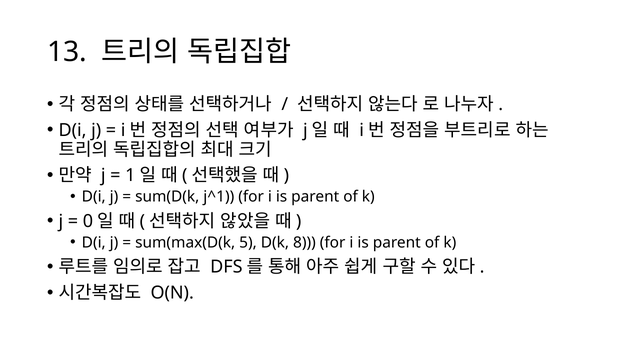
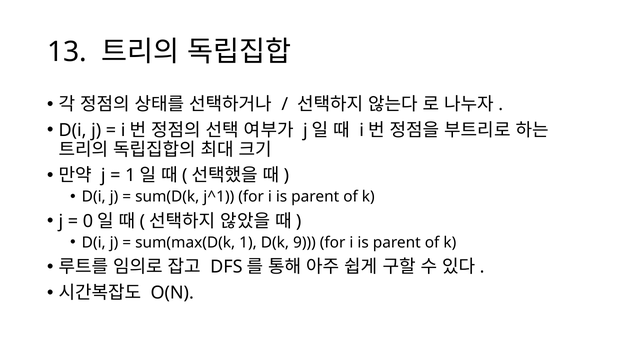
sum(max(D(k 5: 5 -> 1
8: 8 -> 9
